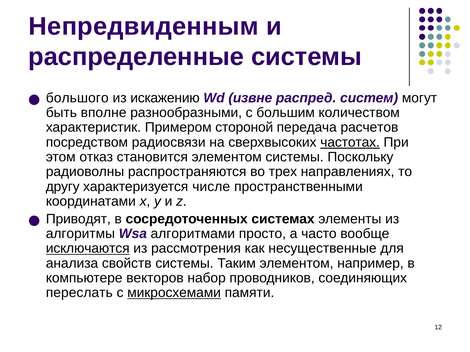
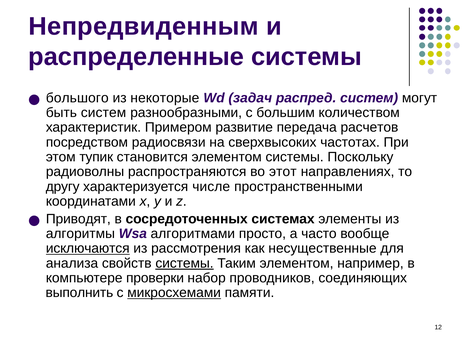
искажению: искажению -> некоторые
извне: извне -> задач
быть вполне: вполне -> систем
стороной: стороной -> развитие
частотах underline: present -> none
отказ: отказ -> тупик
трех: трех -> этот
системы at (185, 264) underline: none -> present
векторов: векторов -> проверки
переслать: переслать -> выполнить
